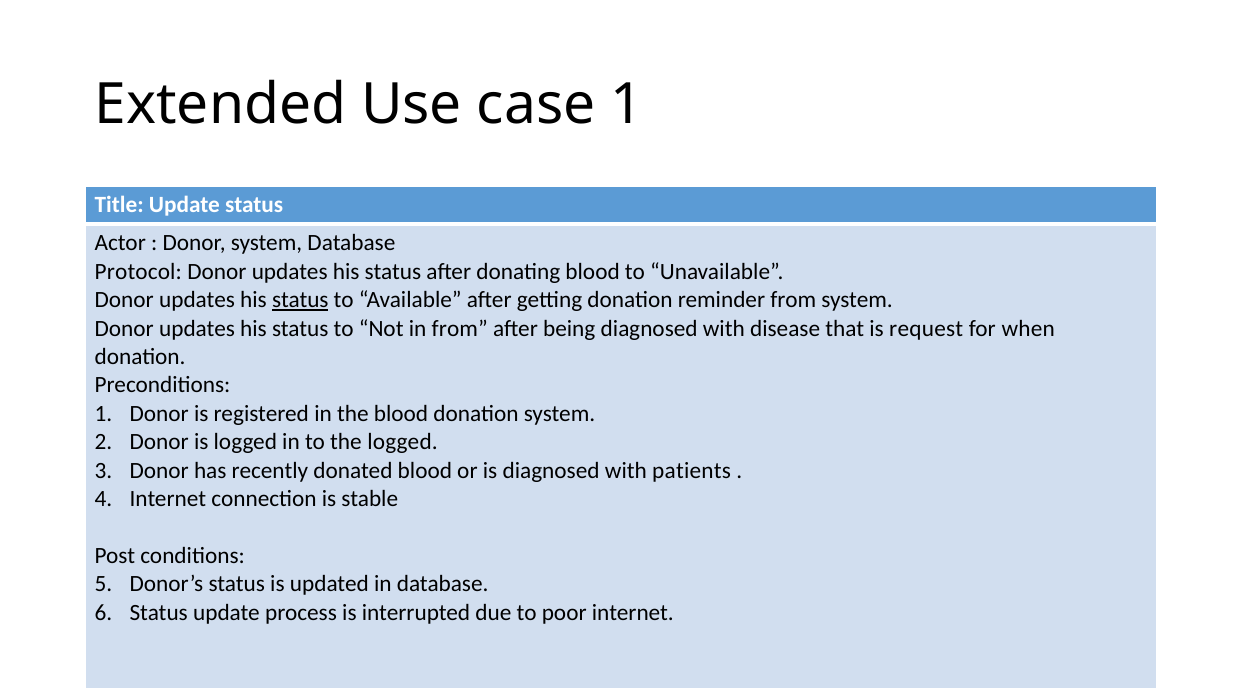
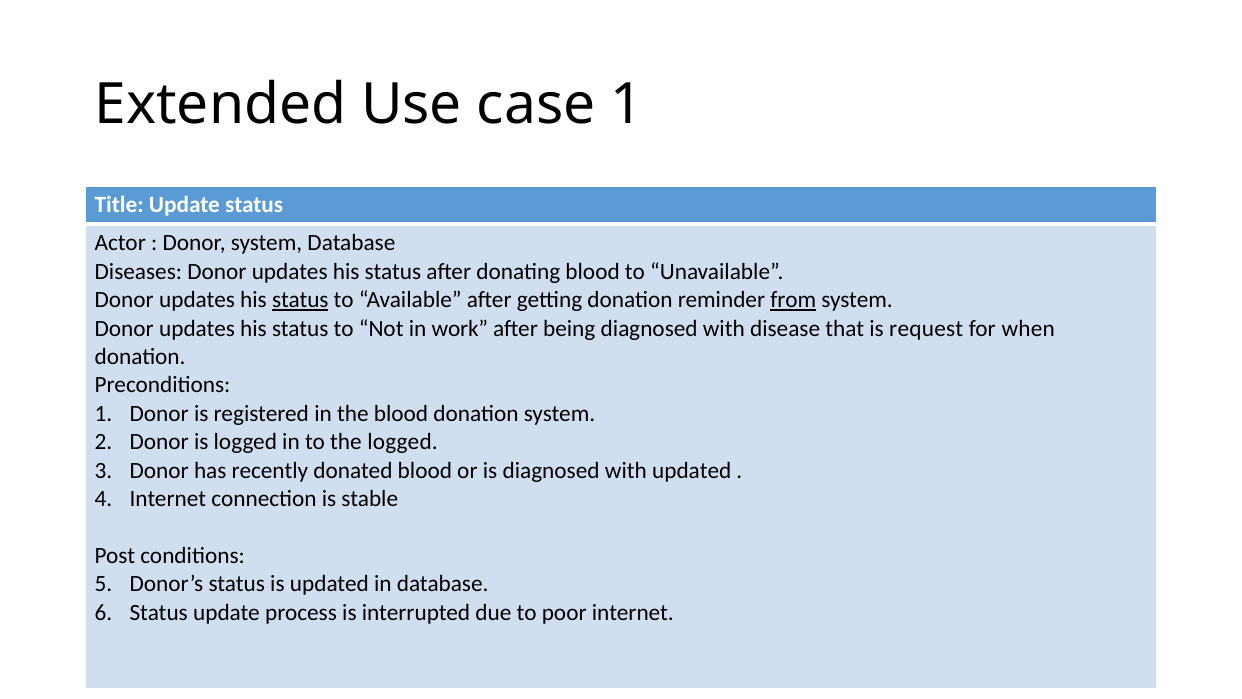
Protocol: Protocol -> Diseases
from at (793, 300) underline: none -> present
in from: from -> work
with patients: patients -> updated
